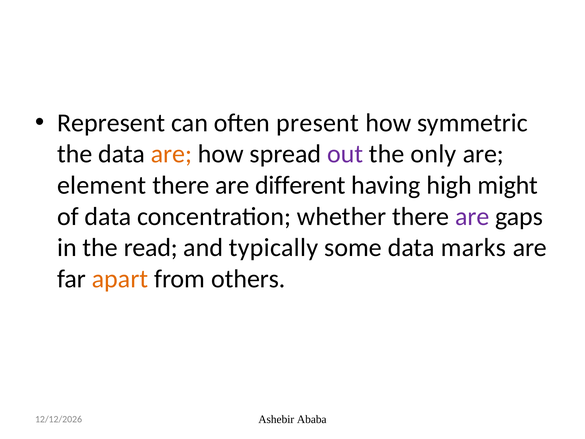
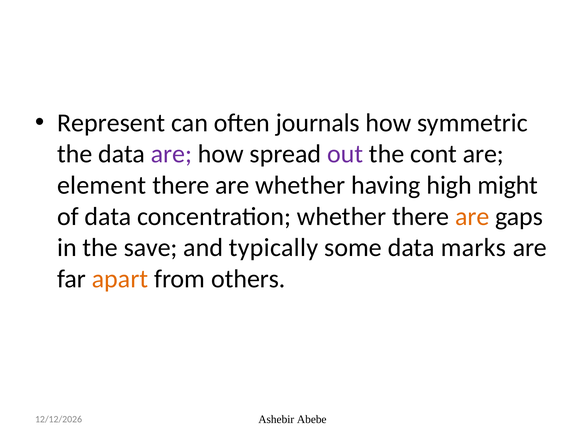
present: present -> journals
are at (171, 154) colour: orange -> purple
only: only -> cont
are different: different -> whether
are at (472, 216) colour: purple -> orange
read: read -> save
Ababa: Ababa -> Abebe
